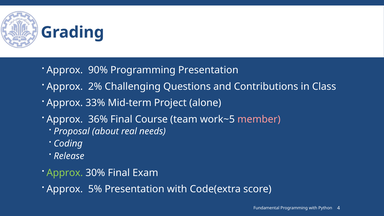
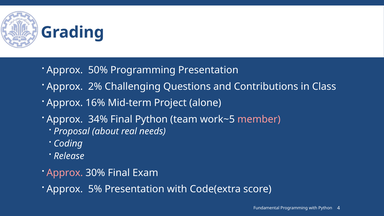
90%: 90% -> 50%
33%: 33% -> 16%
36%: 36% -> 34%
Final Course: Course -> Python
Approx at (65, 173) colour: light green -> pink
